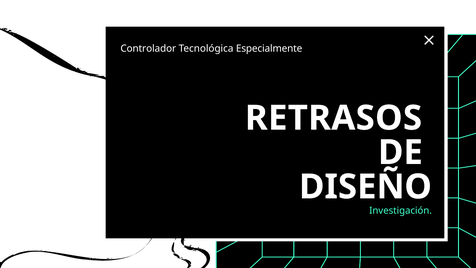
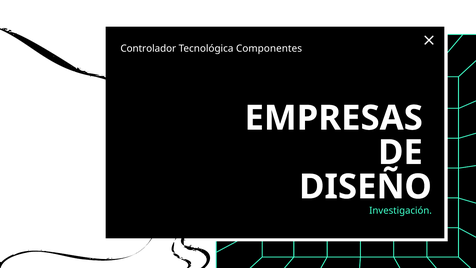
Especialmente: Especialmente -> Componentes
RETRASOS: RETRASOS -> EMPRESAS
